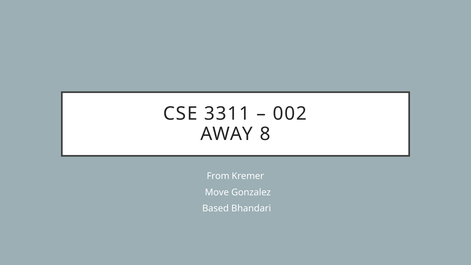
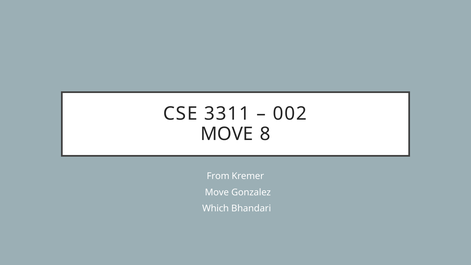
AWAY at (227, 134): AWAY -> MOVE
Based: Based -> Which
